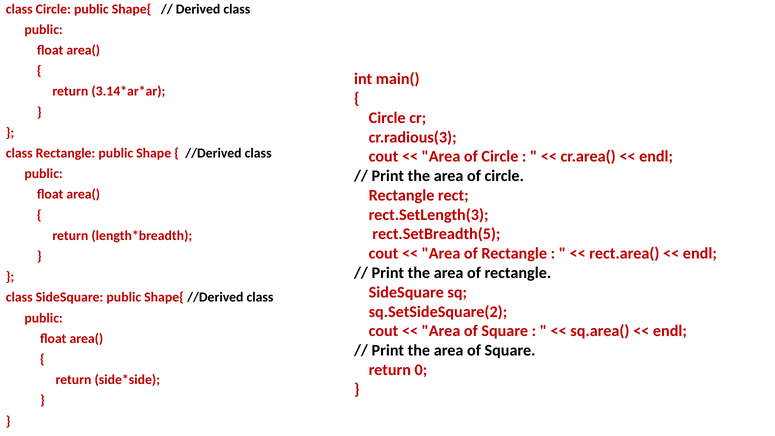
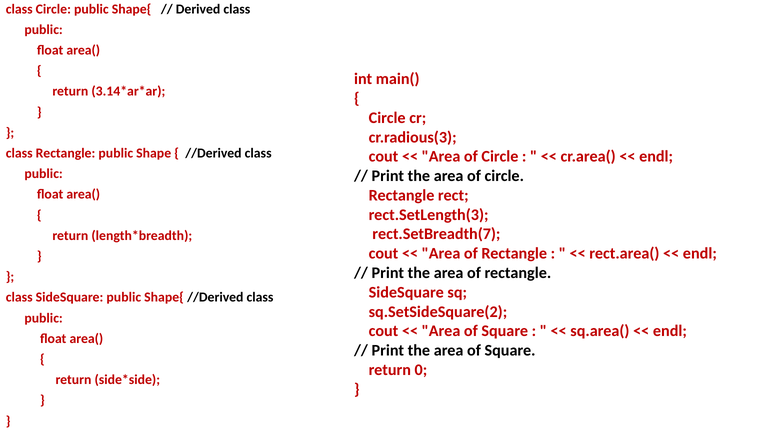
rect.SetBreadth(5: rect.SetBreadth(5 -> rect.SetBreadth(7
